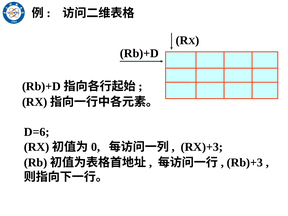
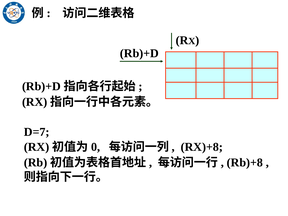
D=6: D=6 -> D=7
RX)+3: RX)+3 -> RX)+8
Rb)+3: Rb)+3 -> Rb)+8
